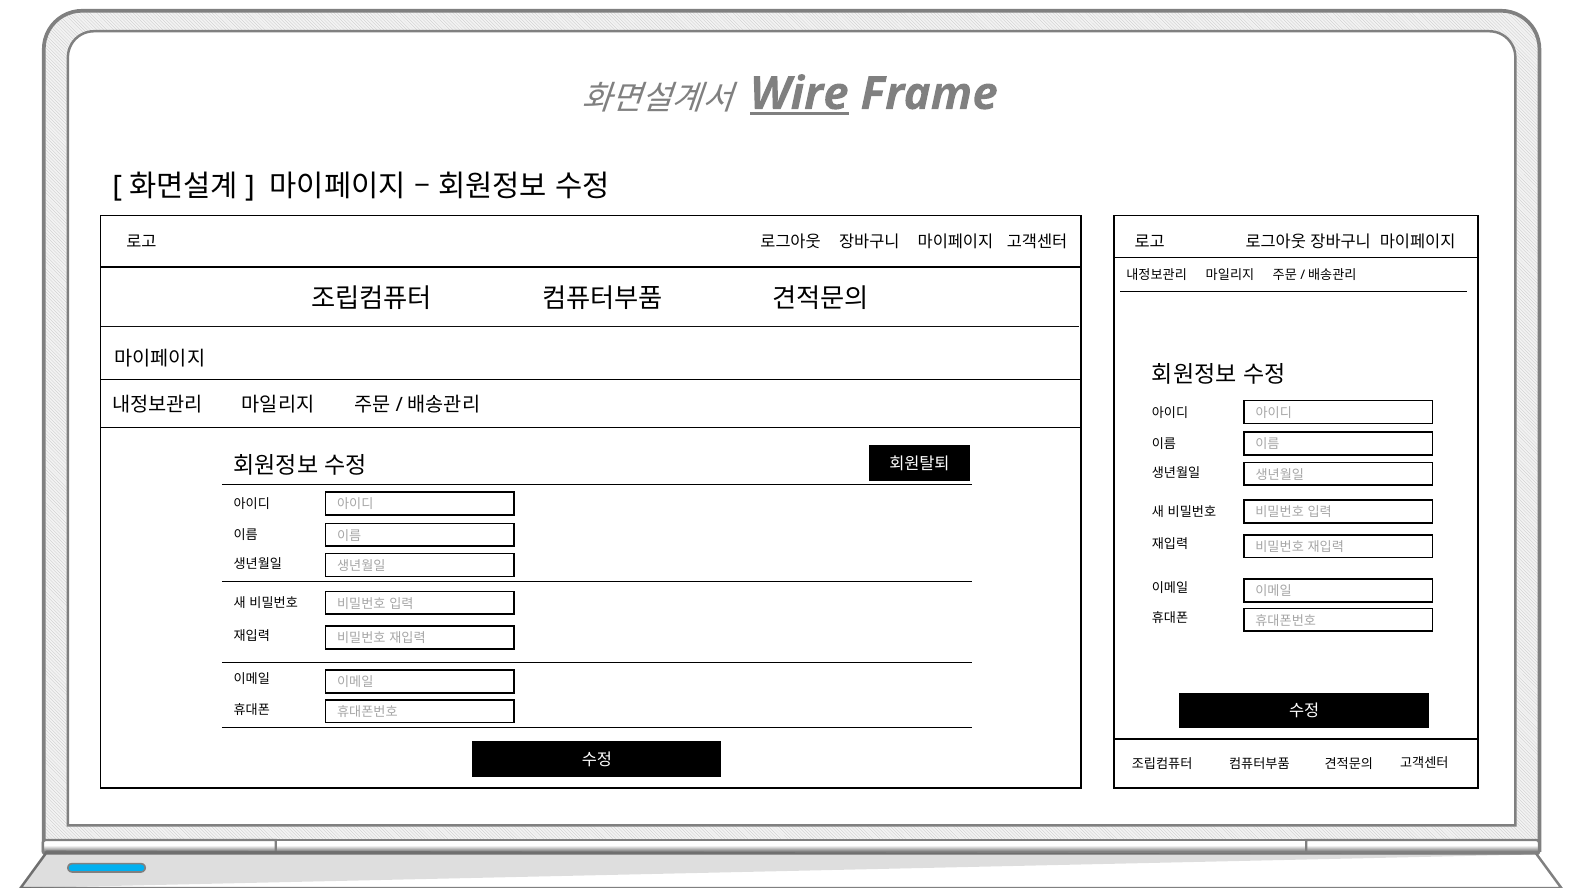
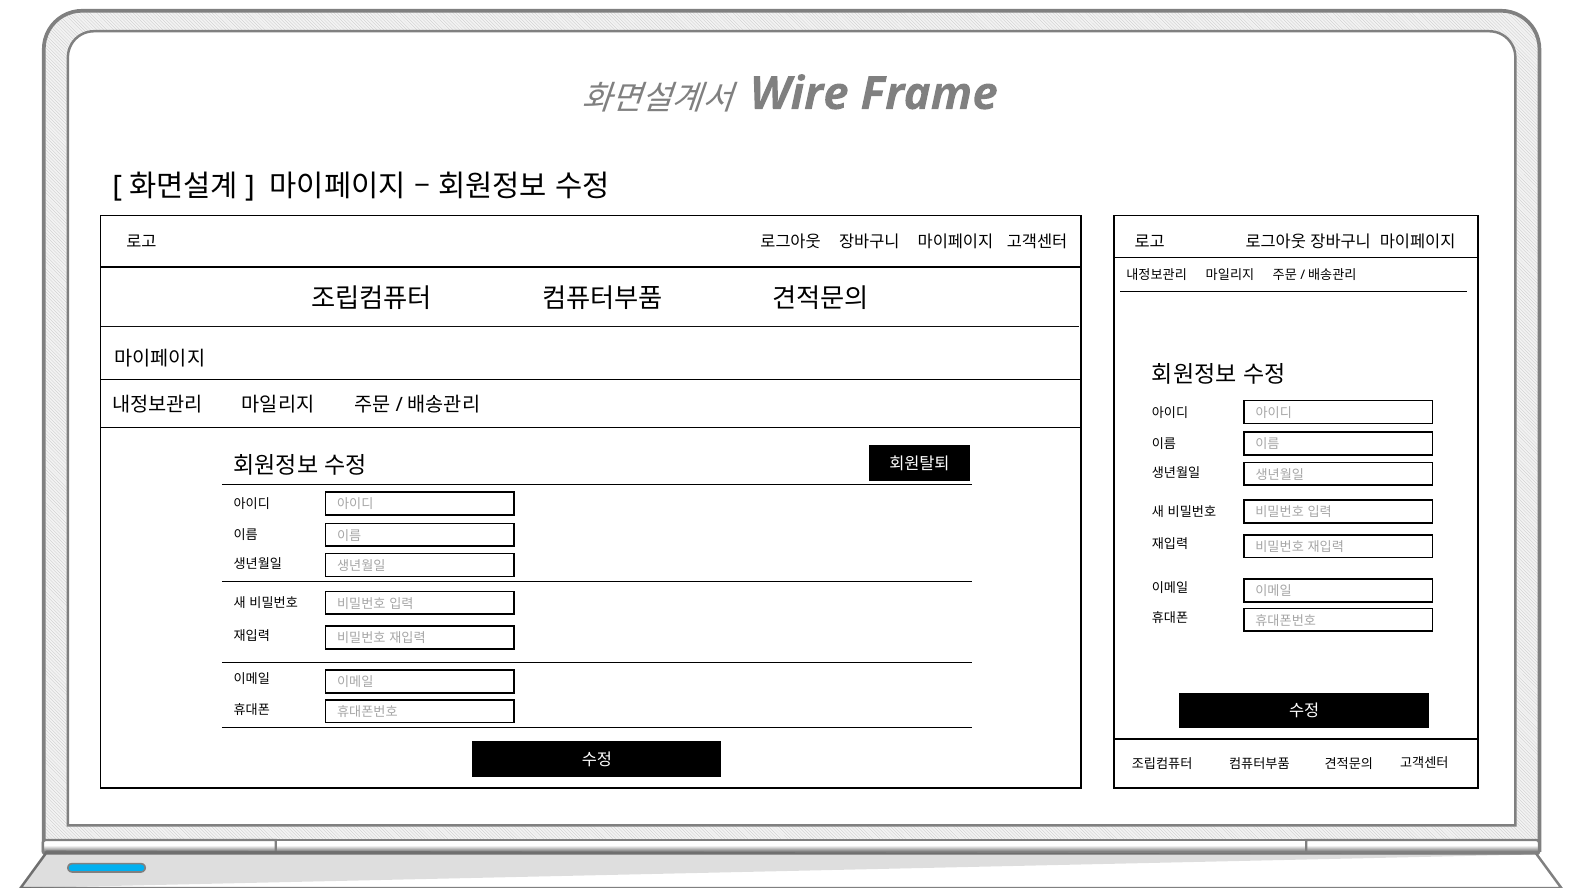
Wire underline: present -> none
